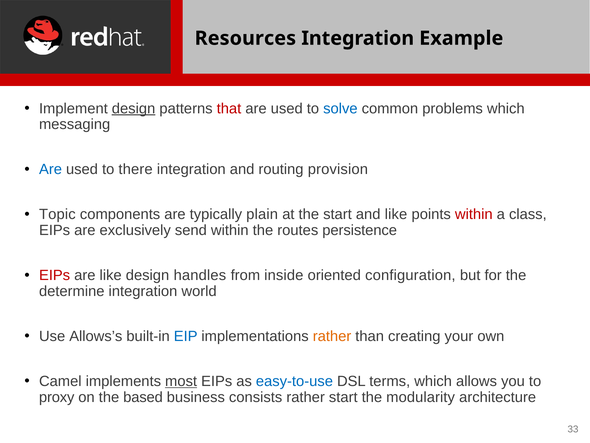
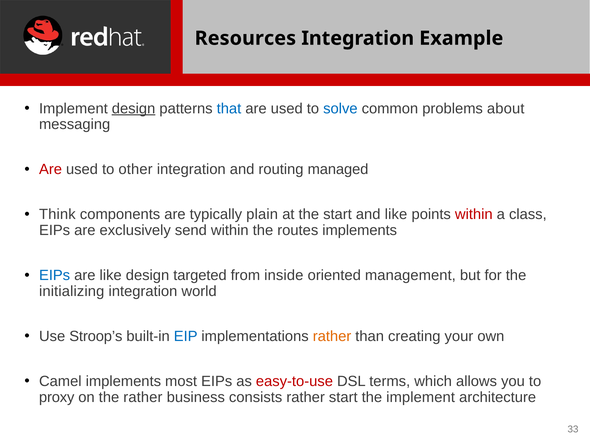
that colour: red -> blue
problems which: which -> about
Are at (50, 169) colour: blue -> red
there: there -> other
provision: provision -> managed
Topic: Topic -> Think
routes persistence: persistence -> implements
EIPs at (55, 275) colour: red -> blue
handles: handles -> targeted
configuration: configuration -> management
determine: determine -> initializing
Allows’s: Allows’s -> Stroop’s
most underline: present -> none
easy-to-use colour: blue -> red
the based: based -> rather
the modularity: modularity -> implement
